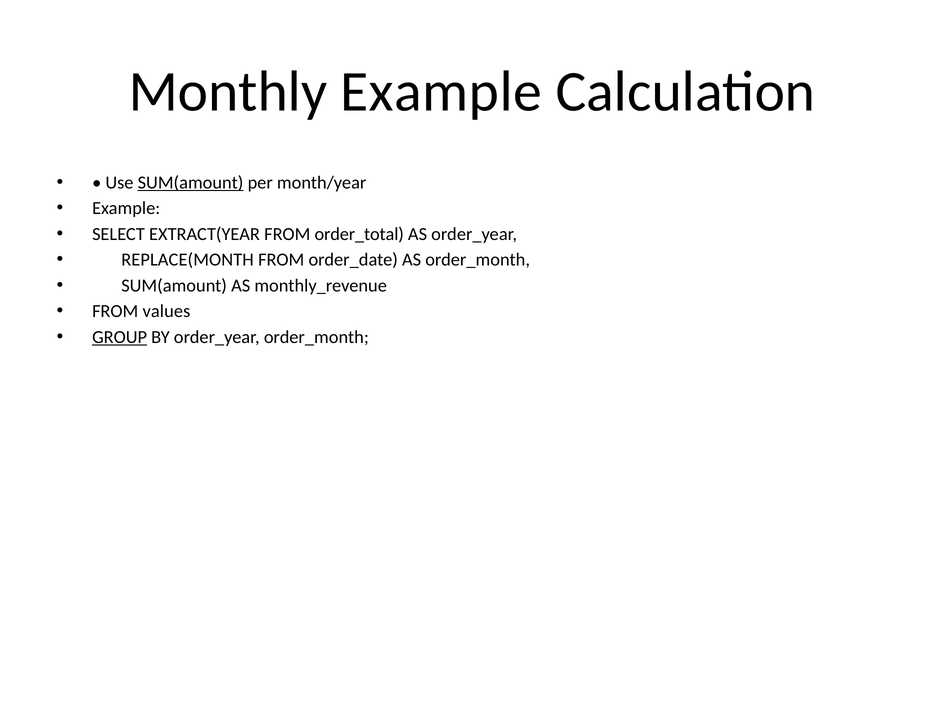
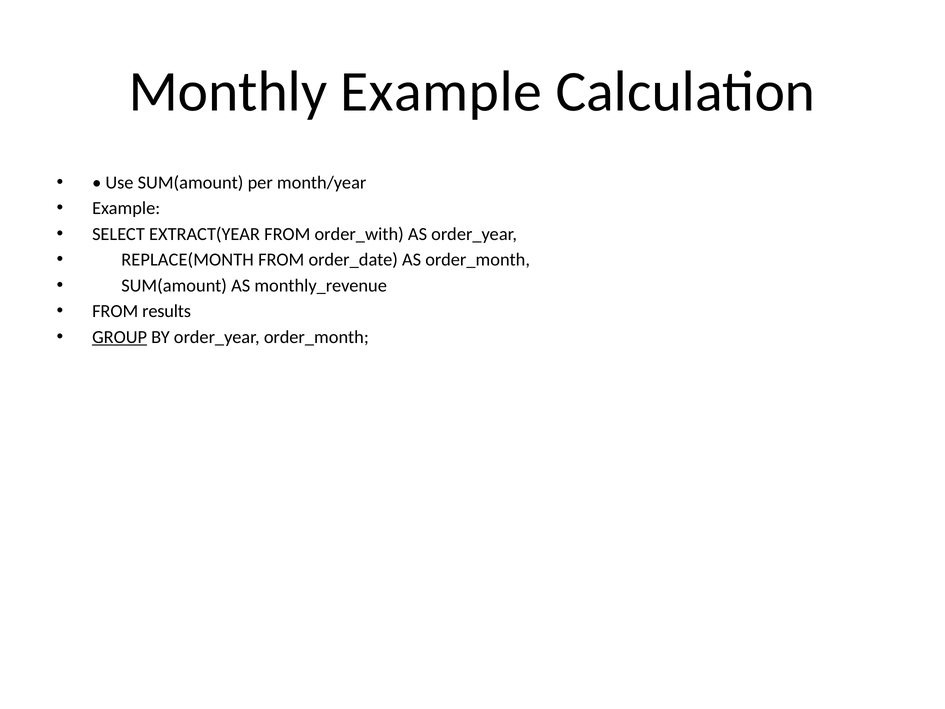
SUM(amount at (191, 182) underline: present -> none
order_total: order_total -> order_with
values: values -> results
